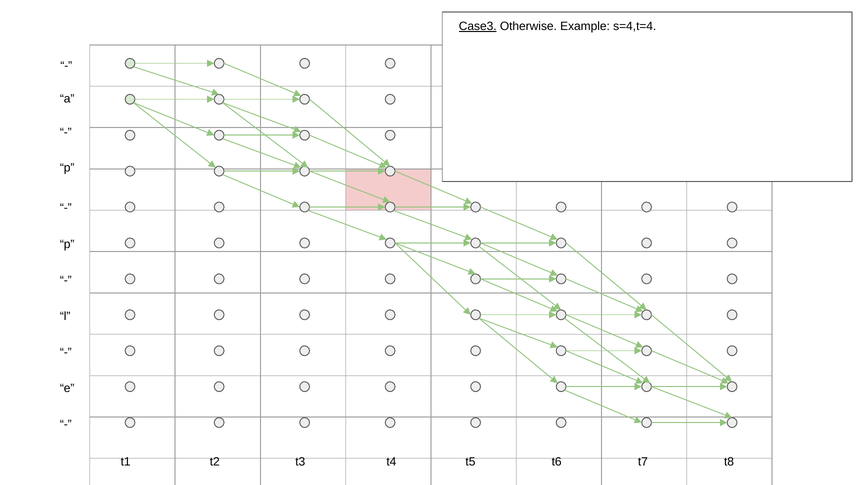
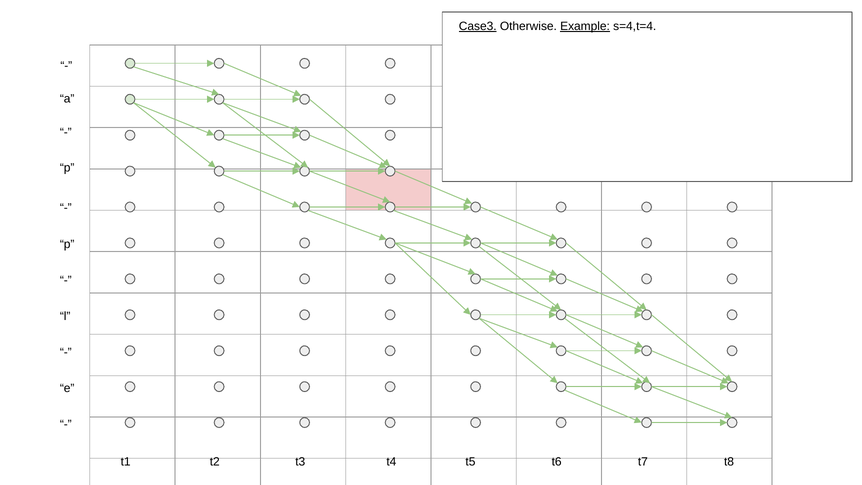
Example underline: none -> present
